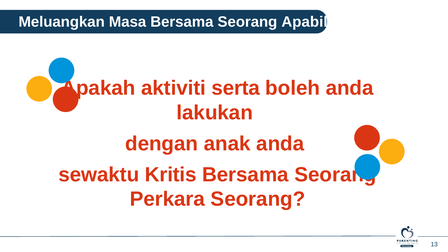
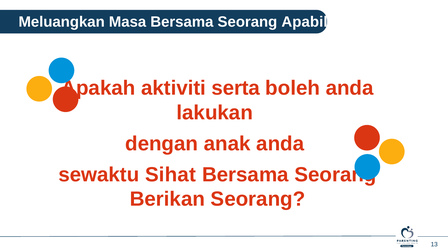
Kritis: Kritis -> Sihat
Perkara: Perkara -> Berikan
